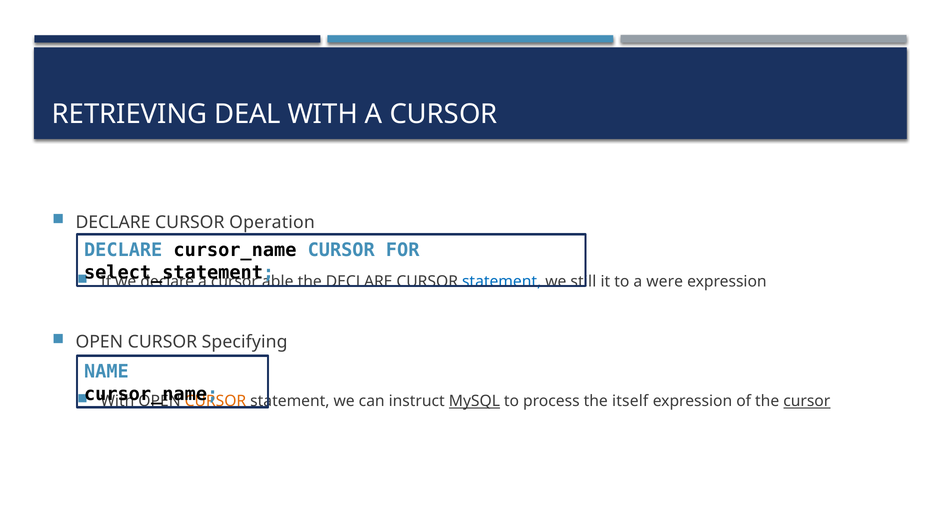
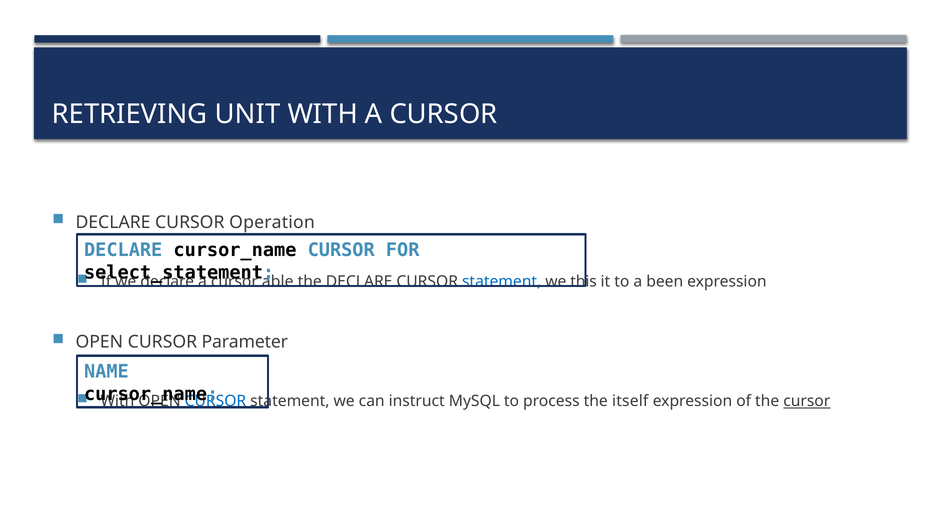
DEAL: DEAL -> UNIT
still: still -> this
were: were -> been
Specifying: Specifying -> Parameter
CURSOR at (215, 402) colour: orange -> blue
MySQL underline: present -> none
